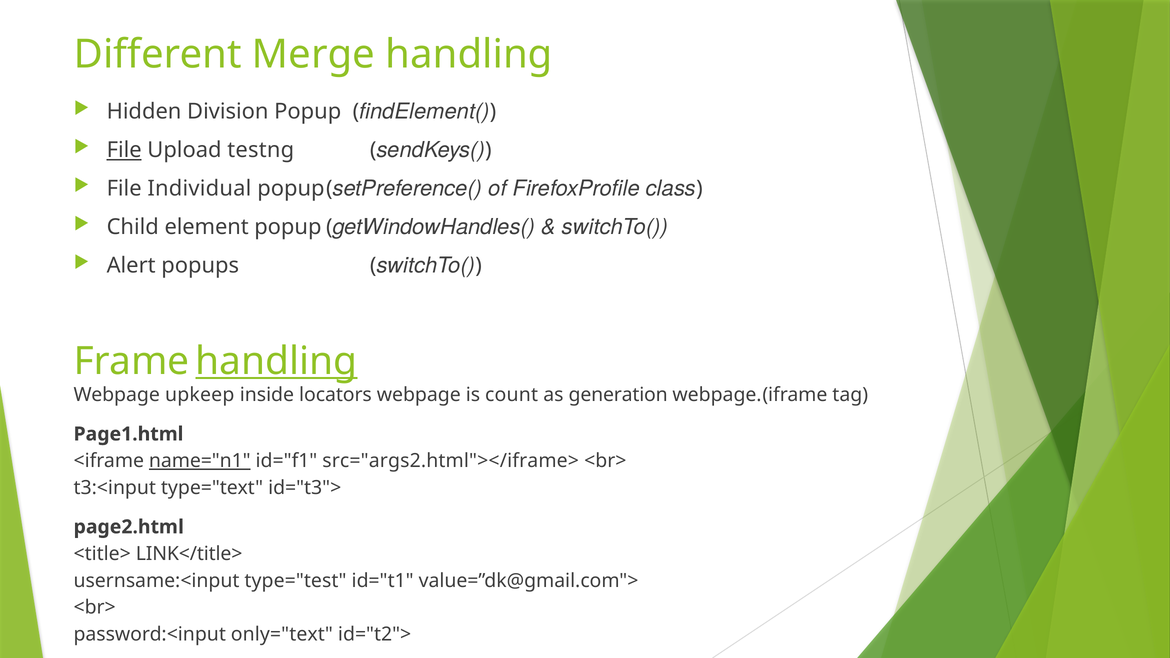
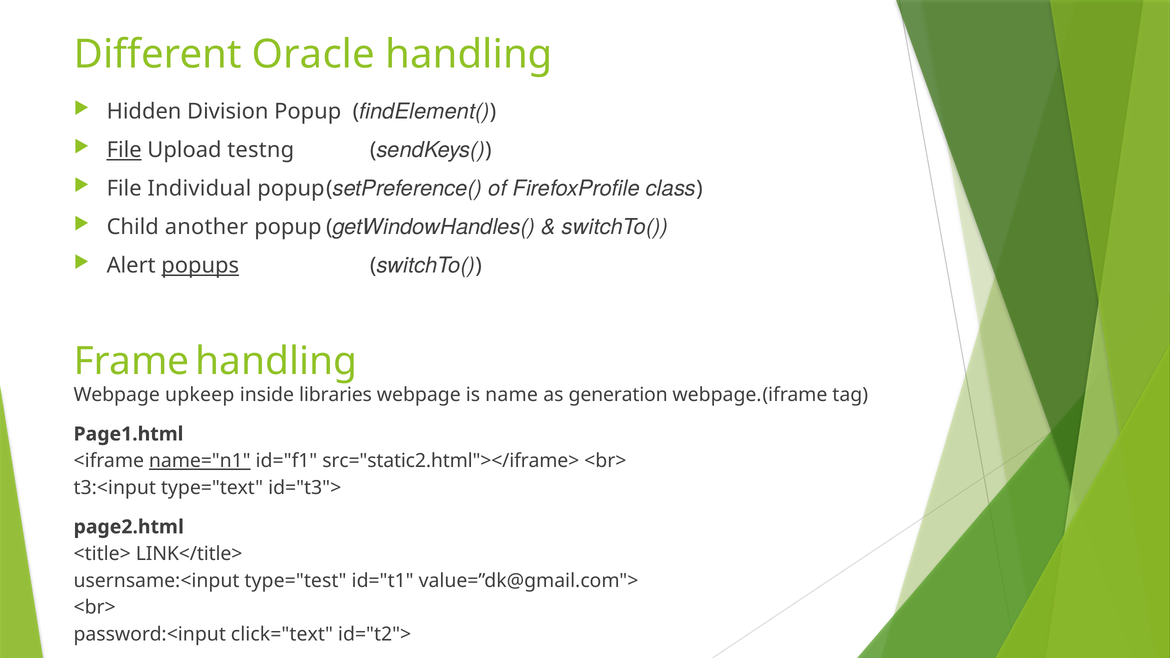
Merge: Merge -> Oracle
element: element -> another
popups underline: none -> present
handling at (276, 361) underline: present -> none
locators: locators -> libraries
count: count -> name
src="args2.html"></iframe>: src="args2.html"></iframe> -> src="static2.html"></iframe>
only="text: only="text -> click="text
